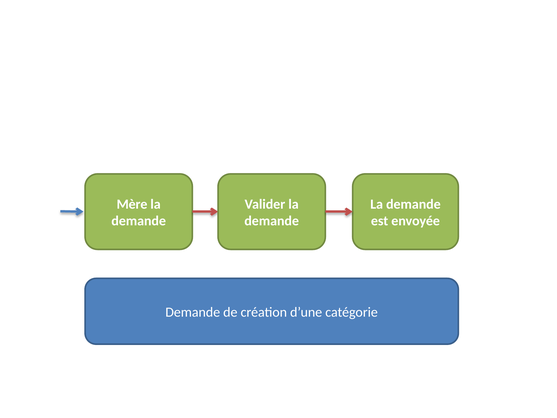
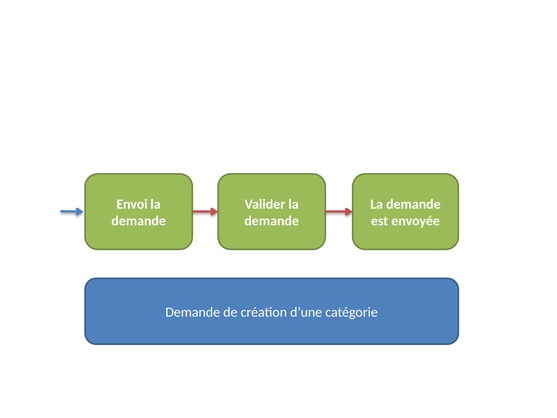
Mère: Mère -> Envoi
